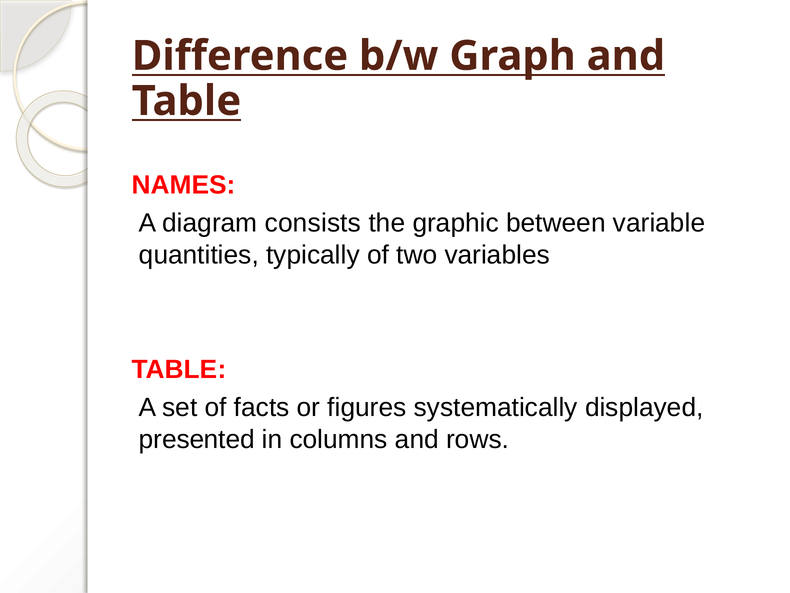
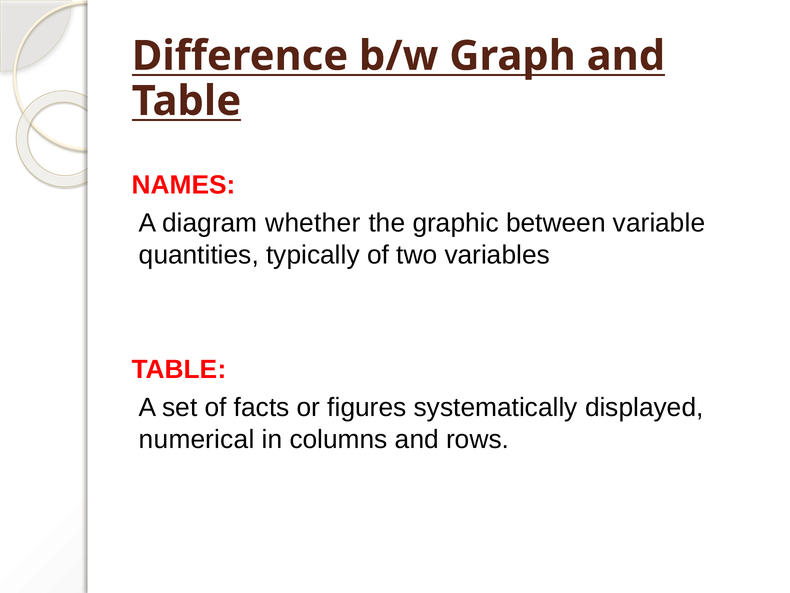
consists: consists -> whether
presented: presented -> numerical
